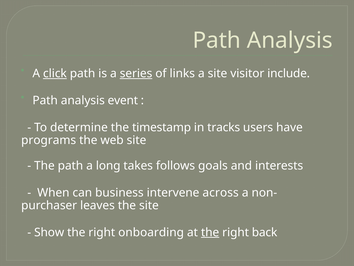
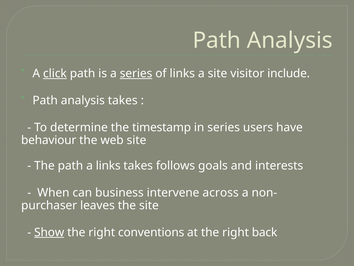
analysis event: event -> takes
in tracks: tracks -> series
programs: programs -> behaviour
a long: long -> links
Show underline: none -> present
onboarding: onboarding -> conventions
the at (210, 232) underline: present -> none
